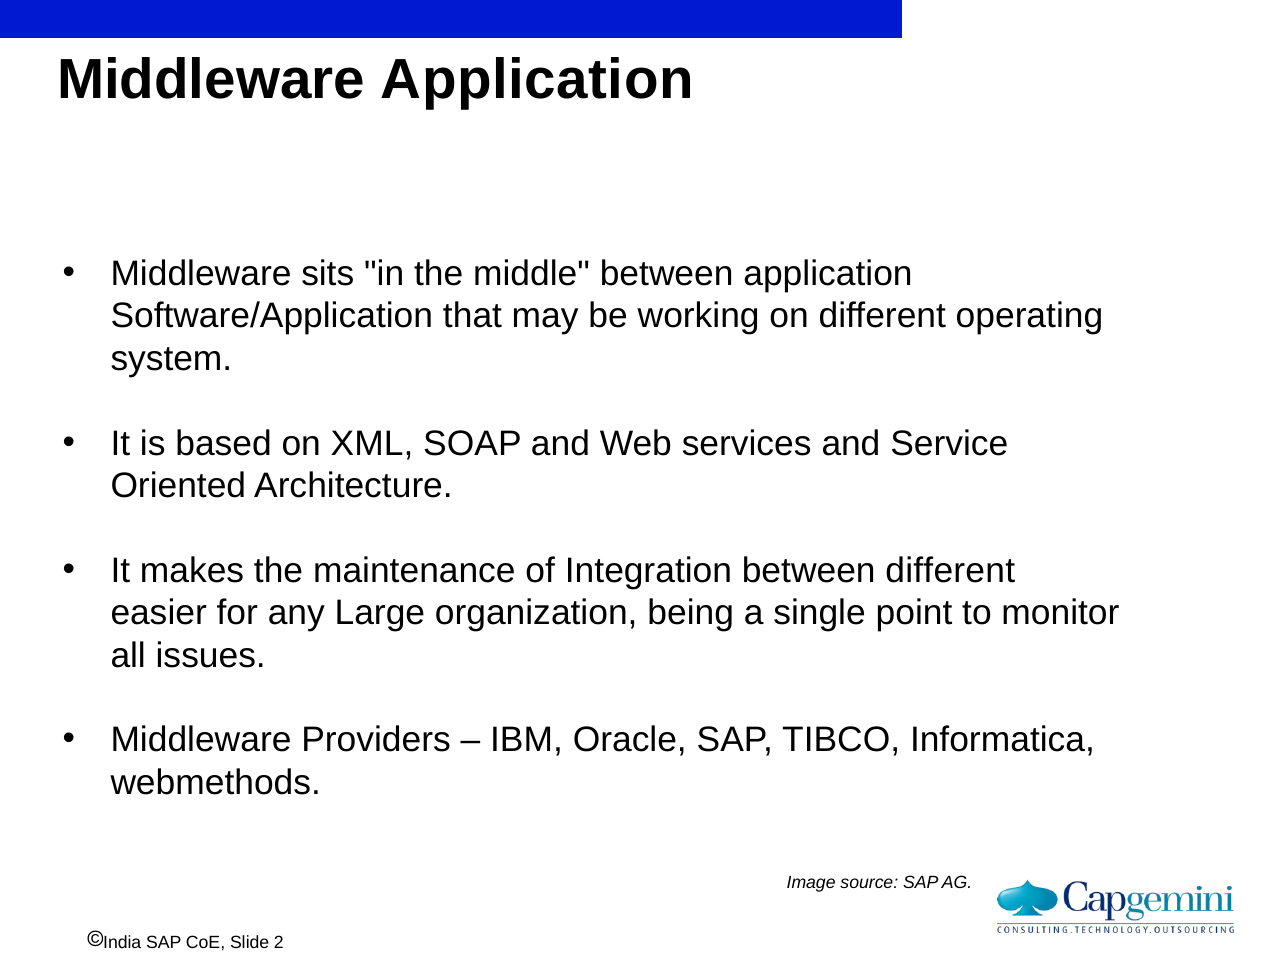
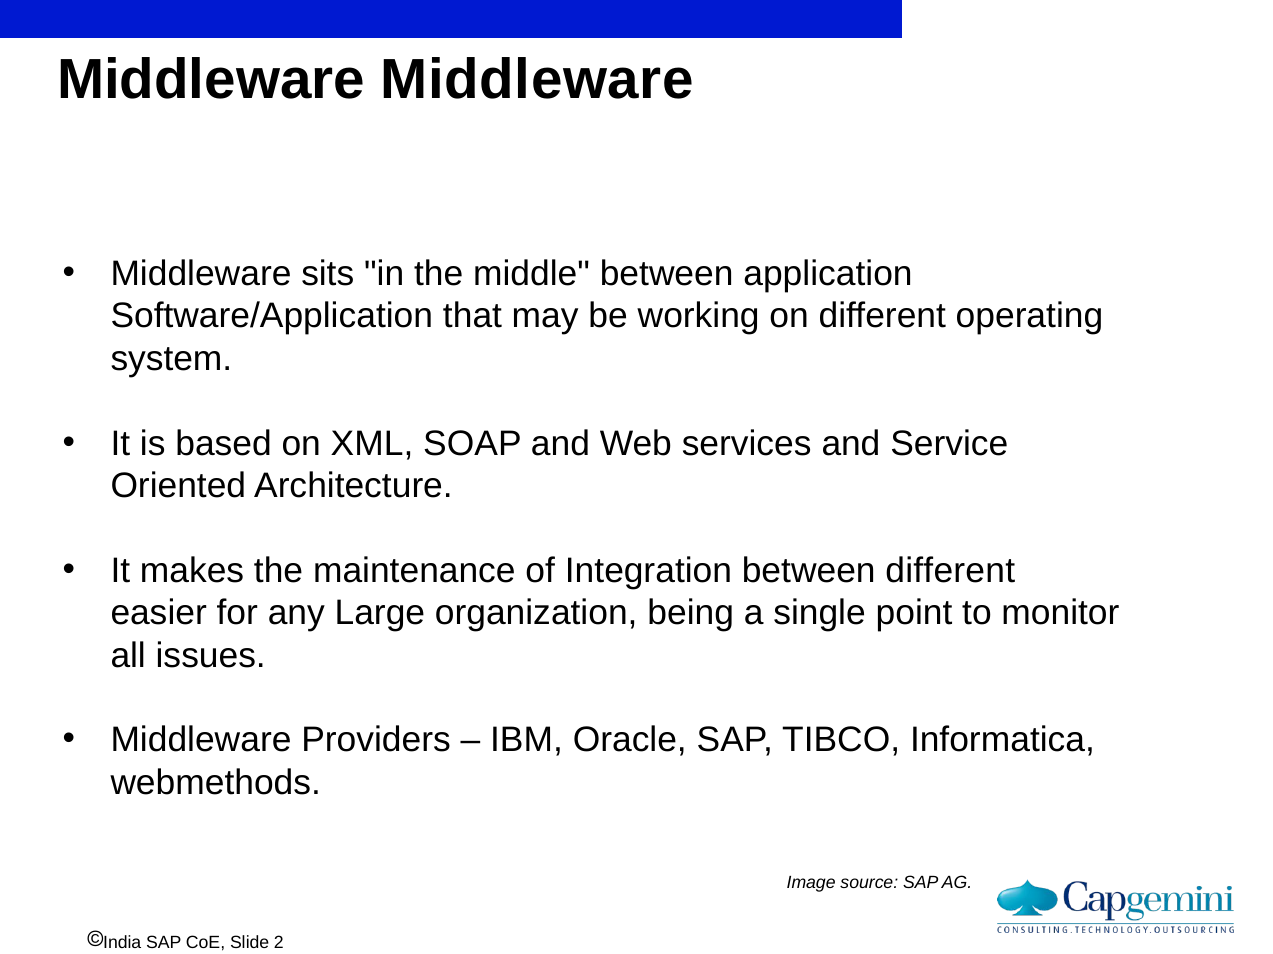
Middleware Application: Application -> Middleware
